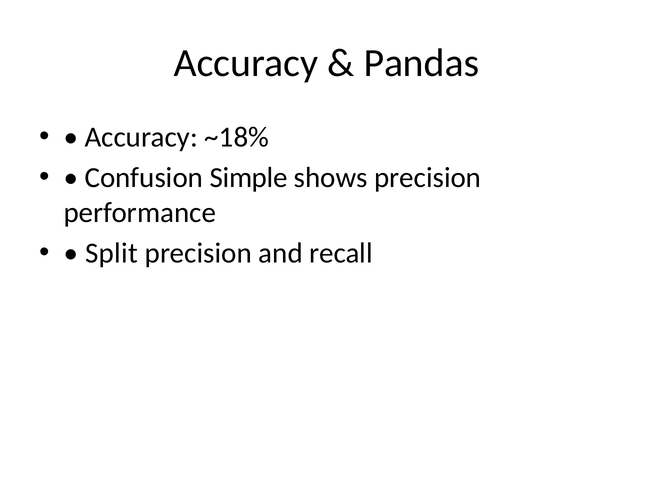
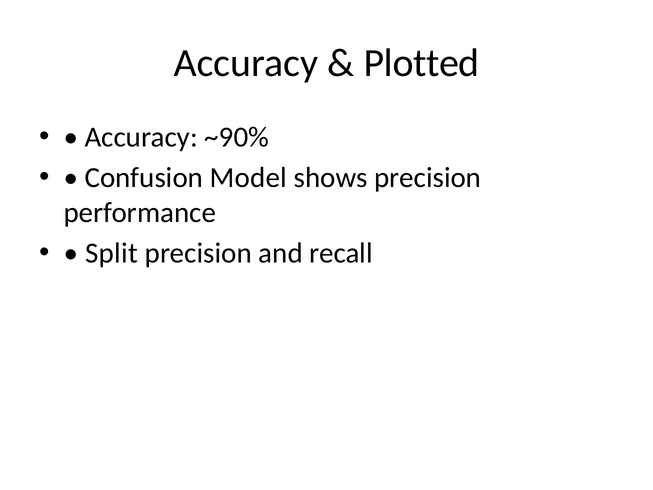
Pandas: Pandas -> Plotted
~18%: ~18% -> ~90%
Simple: Simple -> Model
